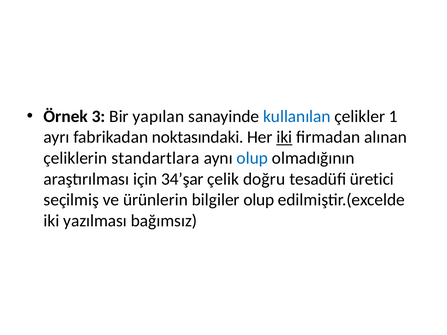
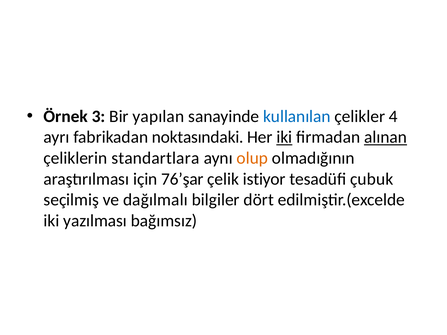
1: 1 -> 4
alınan underline: none -> present
olup at (252, 158) colour: blue -> orange
34’şar: 34’şar -> 76’şar
doğru: doğru -> istiyor
üretici: üretici -> çubuk
ürünlerin: ürünlerin -> dağılmalı
bilgiler olup: olup -> dört
